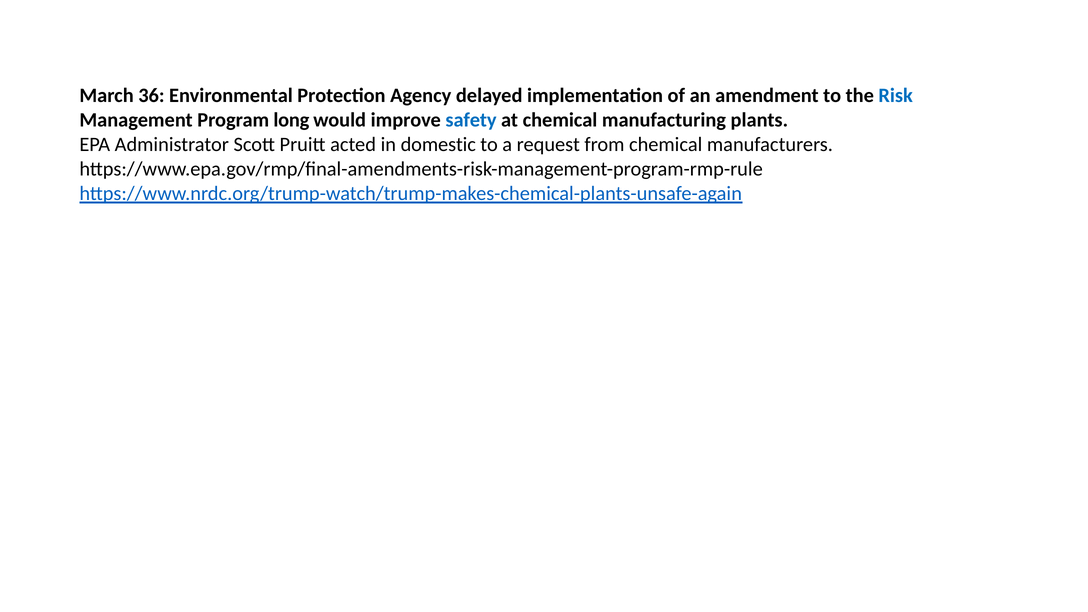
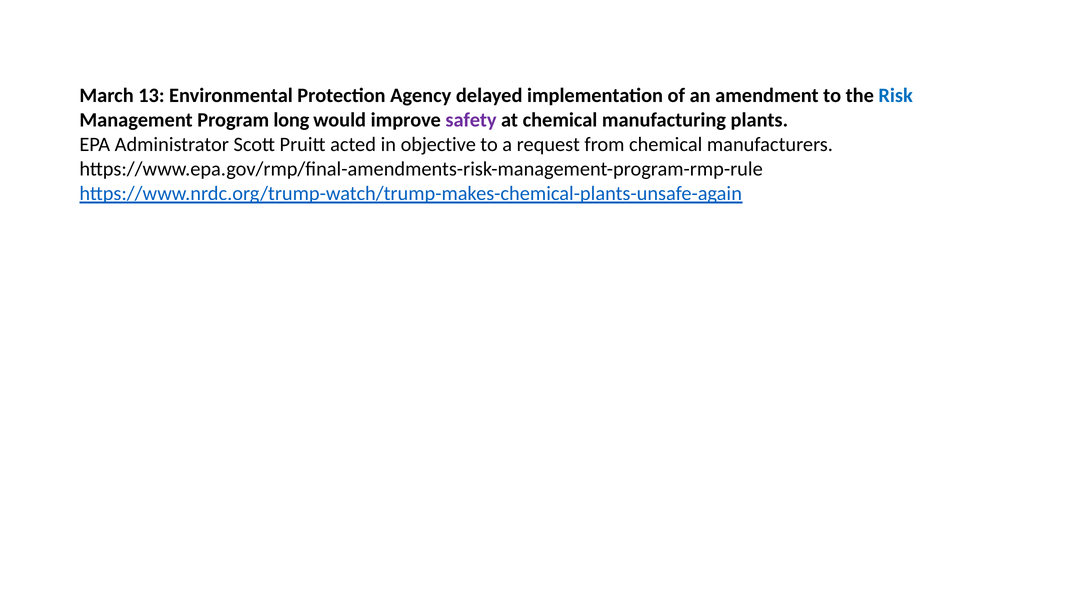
36: 36 -> 13
safety colour: blue -> purple
domestic: domestic -> objective
